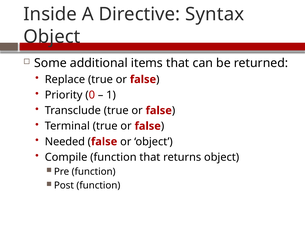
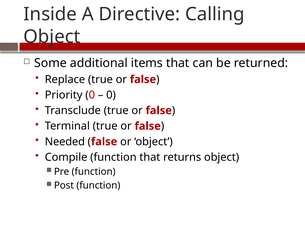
Syntax: Syntax -> Calling
1 at (111, 95): 1 -> 0
